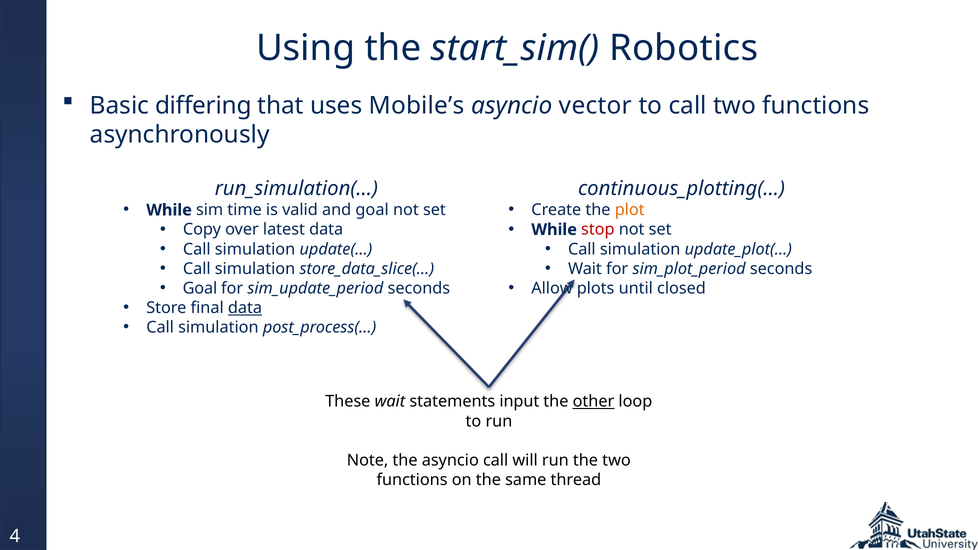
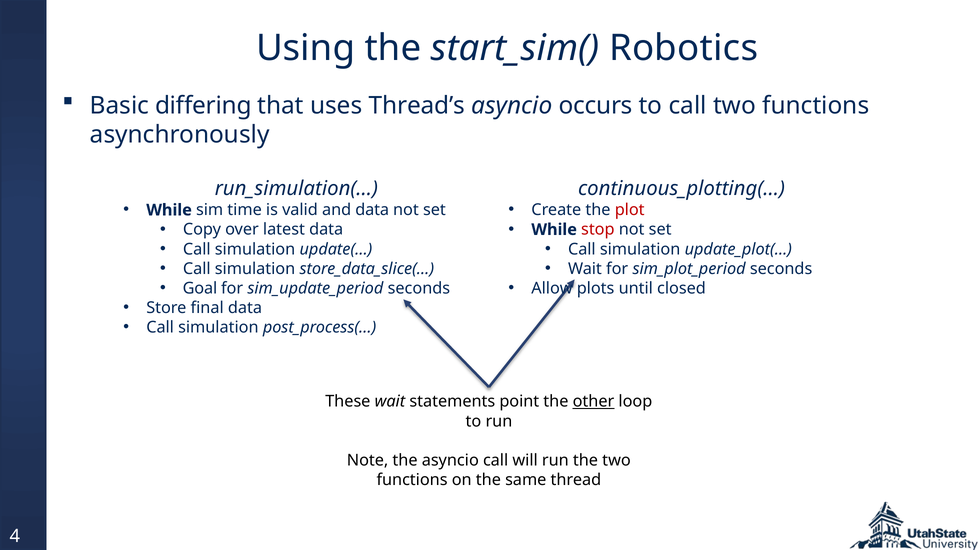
Mobile’s: Mobile’s -> Thread’s
vector: vector -> occurs
and goal: goal -> data
plot colour: orange -> red
data at (245, 308) underline: present -> none
input: input -> point
